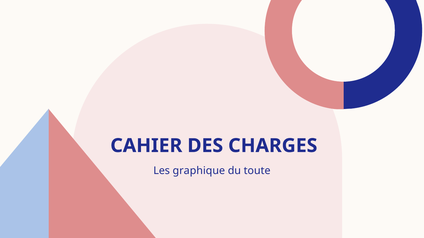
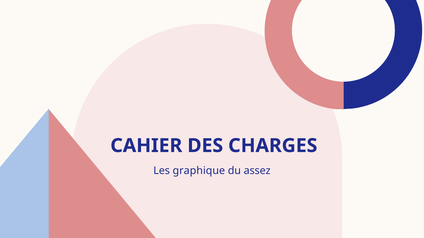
toute: toute -> assez
